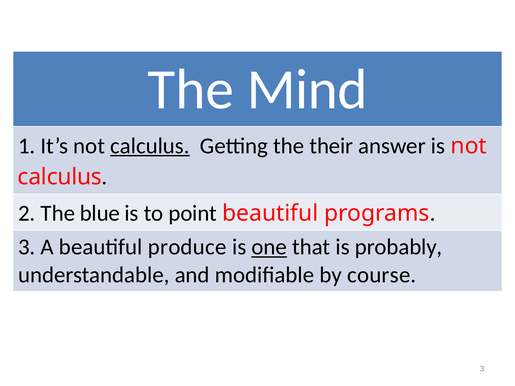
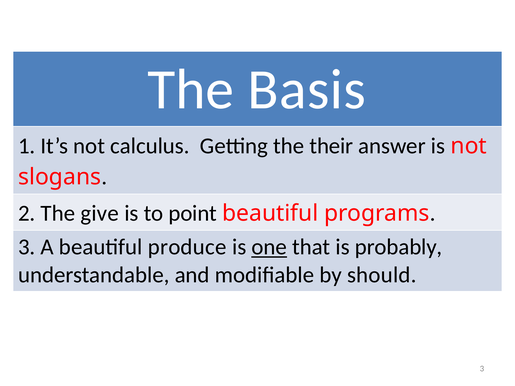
Mind: Mind -> Basis
calculus at (150, 146) underline: present -> none
calculus at (60, 177): calculus -> slogans
blue: blue -> give
course: course -> should
